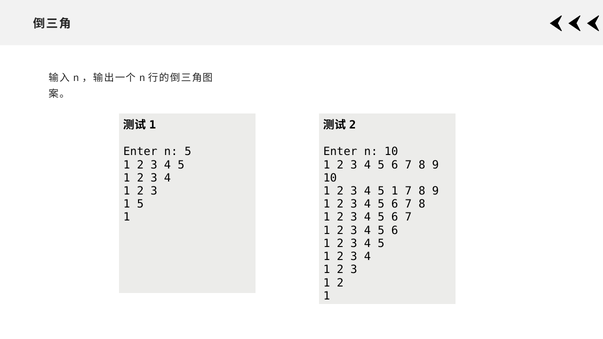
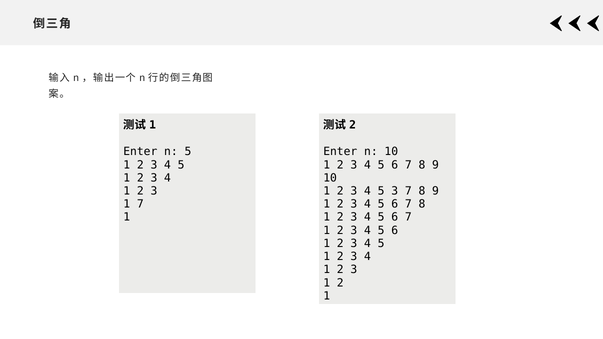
1 at (395, 191): 1 -> 3
1 5: 5 -> 7
